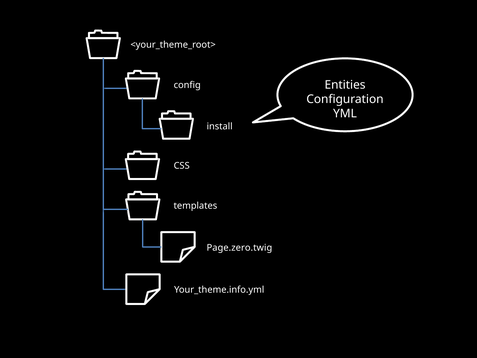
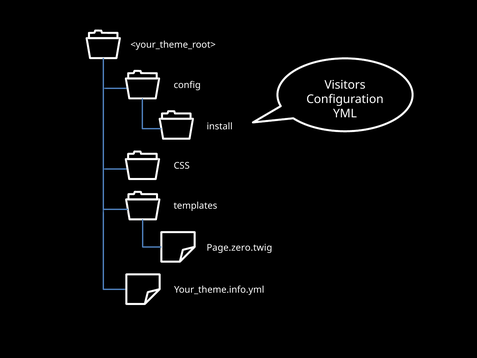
Entities: Entities -> Visitors
